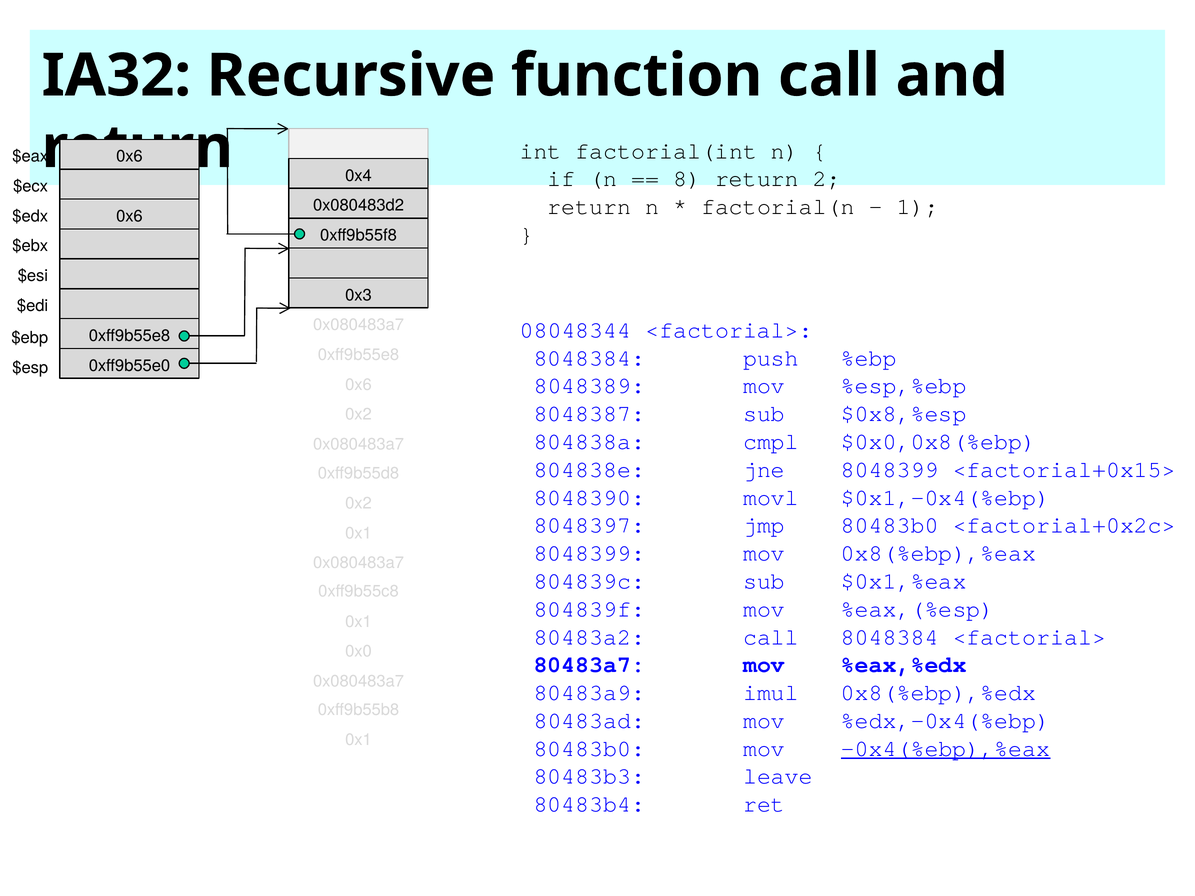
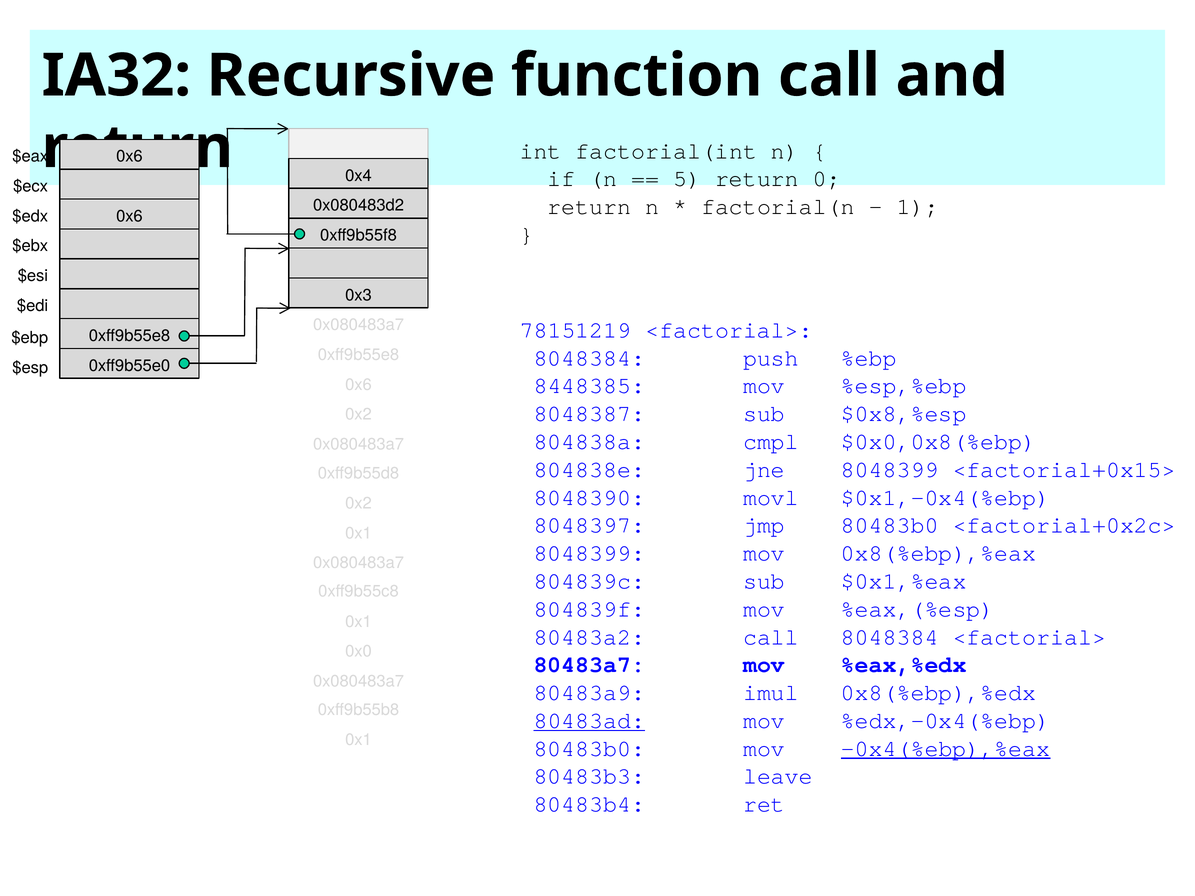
8: 8 -> 5
2: 2 -> 0
08048344: 08048344 -> 78151219
8048389: 8048389 -> 8448385
80483ad underline: none -> present
